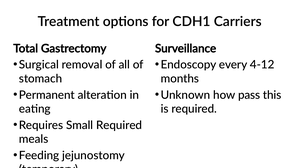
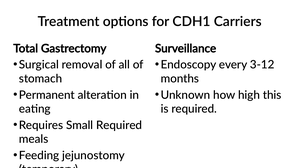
4-12: 4-12 -> 3-12
pass: pass -> high
